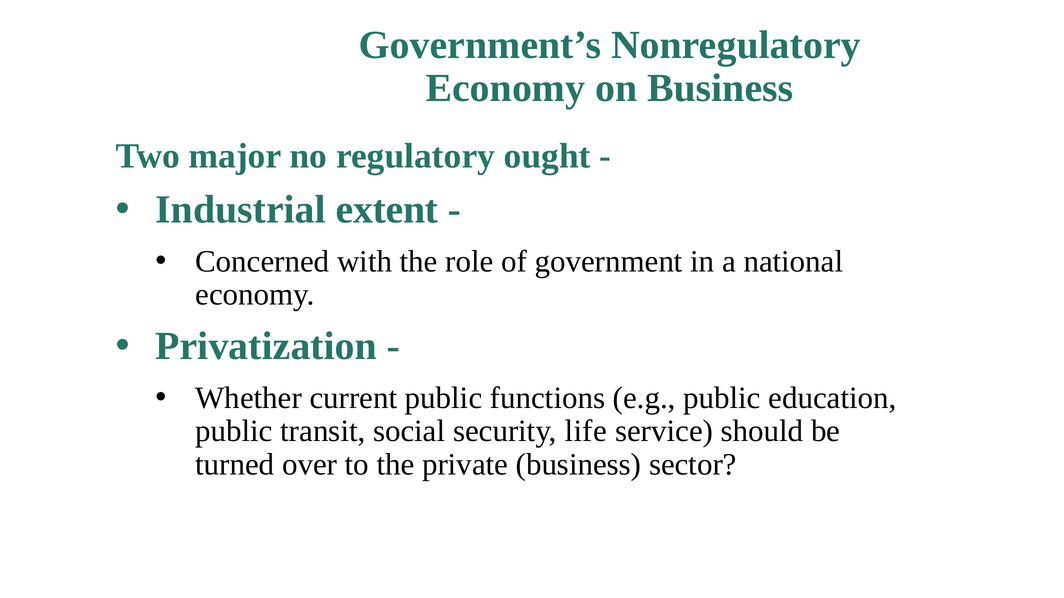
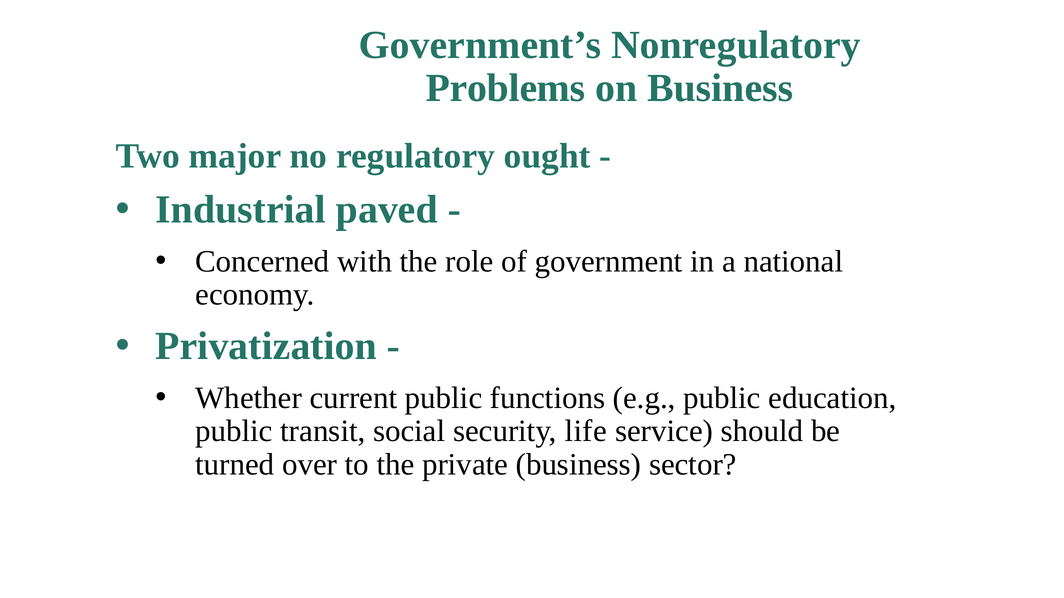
Economy at (505, 88): Economy -> Problems
extent: extent -> paved
